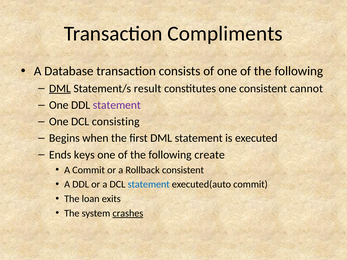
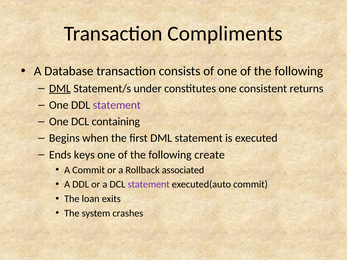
result: result -> under
cannot: cannot -> returns
consisting: consisting -> containing
Rollback consistent: consistent -> associated
statement at (149, 185) colour: blue -> purple
crashes underline: present -> none
